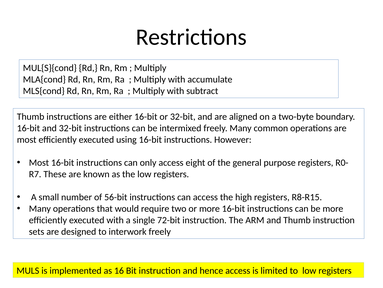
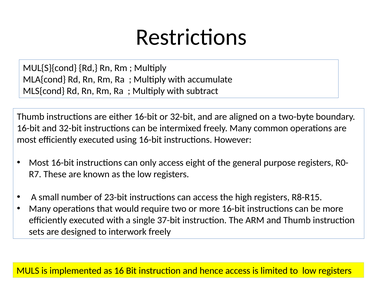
56-bit: 56-bit -> 23-bit
72-bit: 72-bit -> 37-bit
